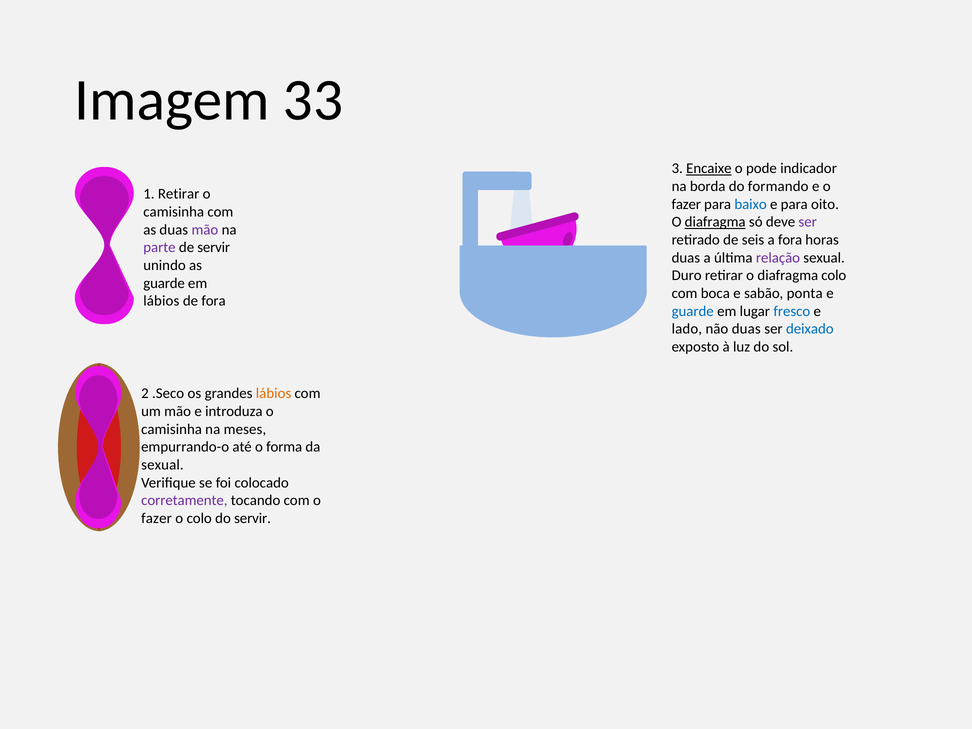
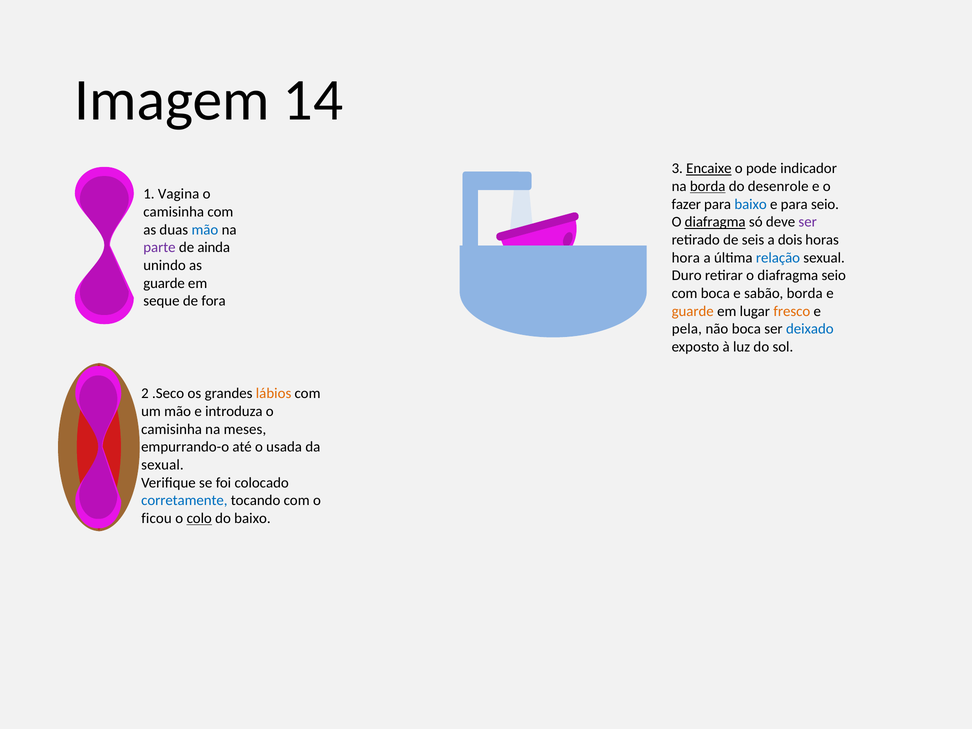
33: 33 -> 14
borda at (708, 186) underline: none -> present
formando: formando -> desenrole
1 Retirar: Retirar -> Vagina
para oito: oito -> seio
mão at (205, 230) colour: purple -> blue
a fora: fora -> dois
de servir: servir -> ainda
duas at (686, 258): duas -> hora
relação colour: purple -> blue
diafragma colo: colo -> seio
sabão ponta: ponta -> borda
lábios at (161, 301): lábios -> seque
guarde at (693, 311) colour: blue -> orange
fresco colour: blue -> orange
lado: lado -> pela
não duas: duas -> boca
forma: forma -> usada
corretamente colour: purple -> blue
fazer at (156, 518): fazer -> ficou
colo at (199, 518) underline: none -> present
do servir: servir -> baixo
